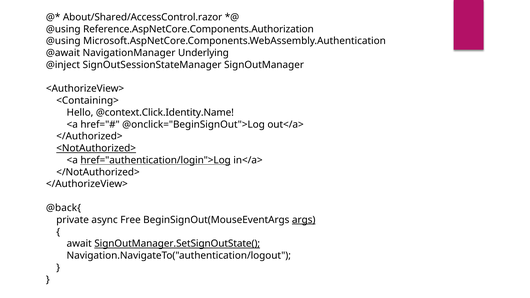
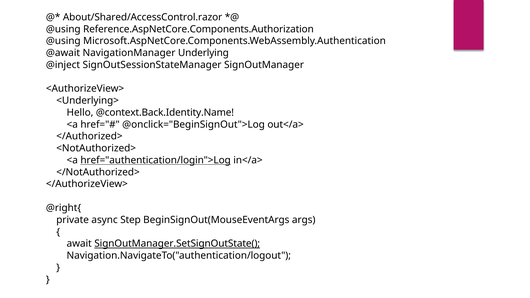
<Containing>: <Containing> -> <Underlying>
@context.Click.Identity.Name: @context.Click.Identity.Name -> @context.Back.Identity.Name
<NotAuthorized> underline: present -> none
@back{: @back{ -> @right{
Free: Free -> Step
args underline: present -> none
